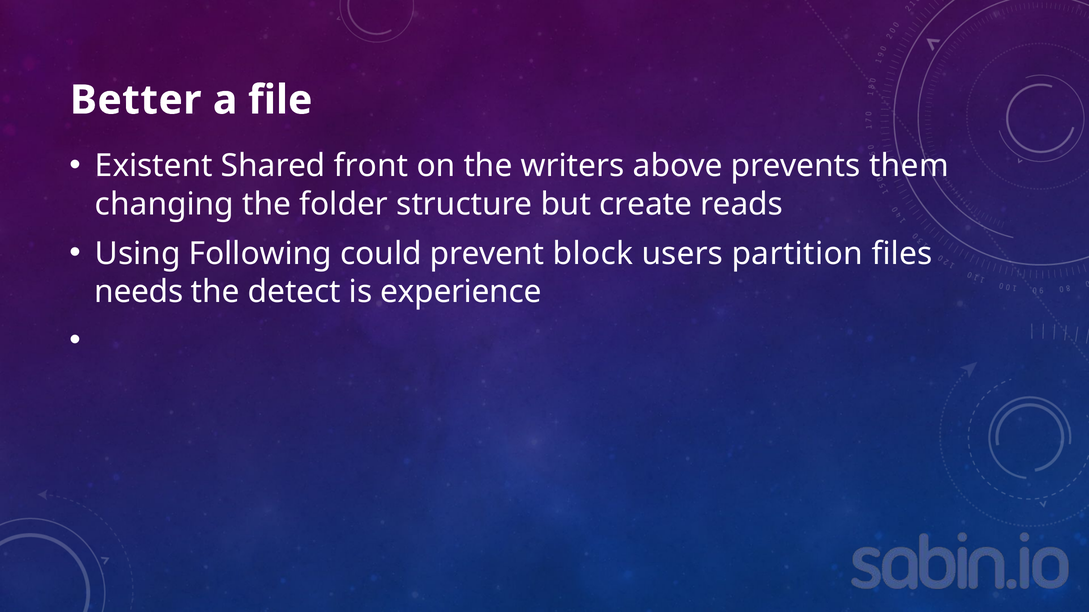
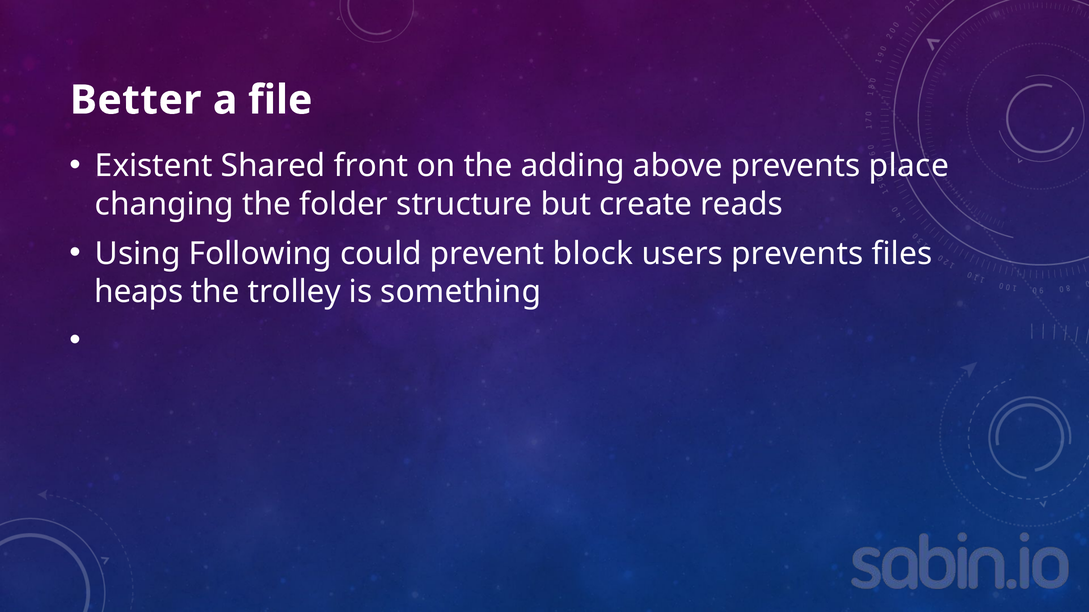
writers: writers -> adding
them: them -> place
users partition: partition -> prevents
needs: needs -> heaps
detect: detect -> trolley
experience: experience -> something
